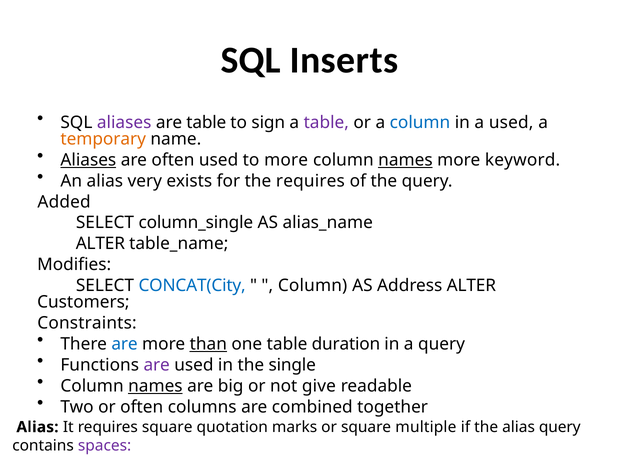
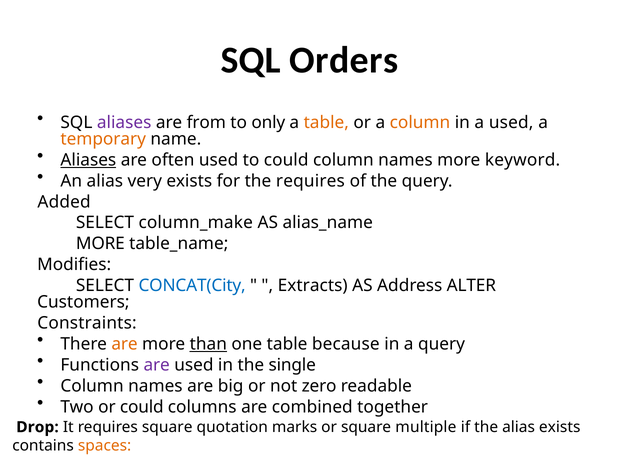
Inserts: Inserts -> Orders
are table: table -> from
sign: sign -> only
table at (326, 122) colour: purple -> orange
column at (420, 122) colour: blue -> orange
to more: more -> could
names at (405, 160) underline: present -> none
column_single: column_single -> column_make
ALTER at (100, 244): ALTER -> MORE
Column at (313, 286): Column -> Extracts
are at (125, 344) colour: blue -> orange
duration: duration -> because
names at (155, 386) underline: present -> none
give: give -> zero
or often: often -> could
Alias at (37, 427): Alias -> Drop
alias query: query -> exists
spaces colour: purple -> orange
